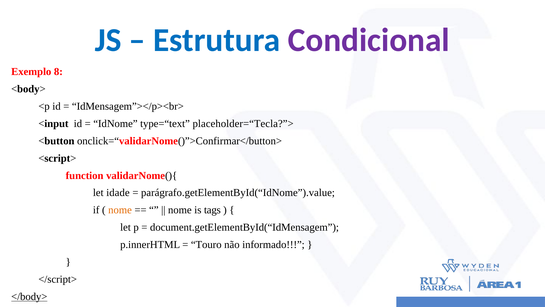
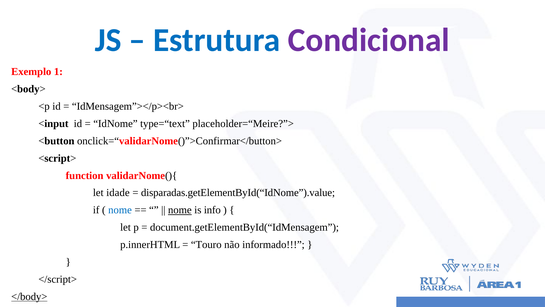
8: 8 -> 1
placeholder=“Tecla?”>: placeholder=“Tecla?”> -> placeholder=“Meire?”>
parágrafo.getElementById(“IdNome”).value: parágrafo.getElementById(“IdNome”).value -> disparadas.getElementById(“IdNome”).value
nome at (120, 210) colour: orange -> blue
nome at (180, 210) underline: none -> present
tags: tags -> info
